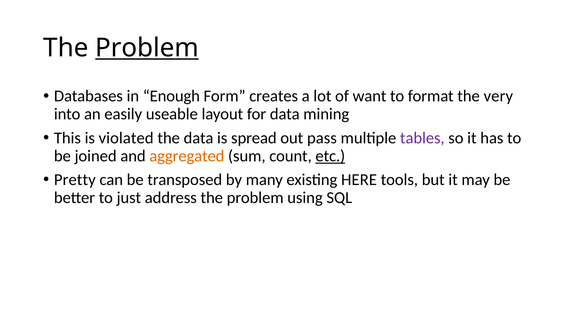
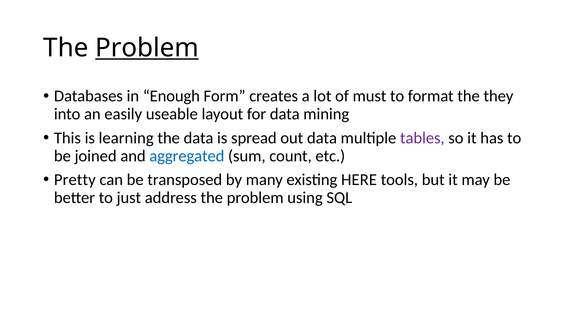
want: want -> must
very: very -> they
violated: violated -> learning
out pass: pass -> data
aggregated colour: orange -> blue
etc underline: present -> none
